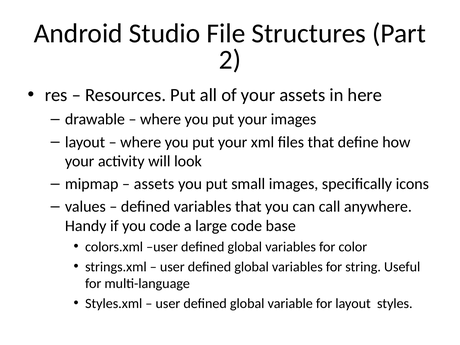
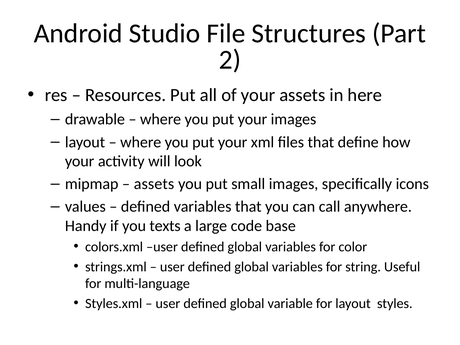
you code: code -> texts
